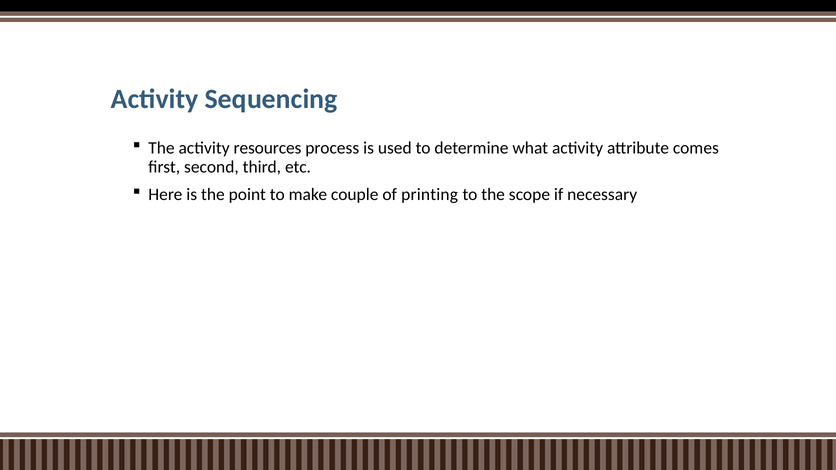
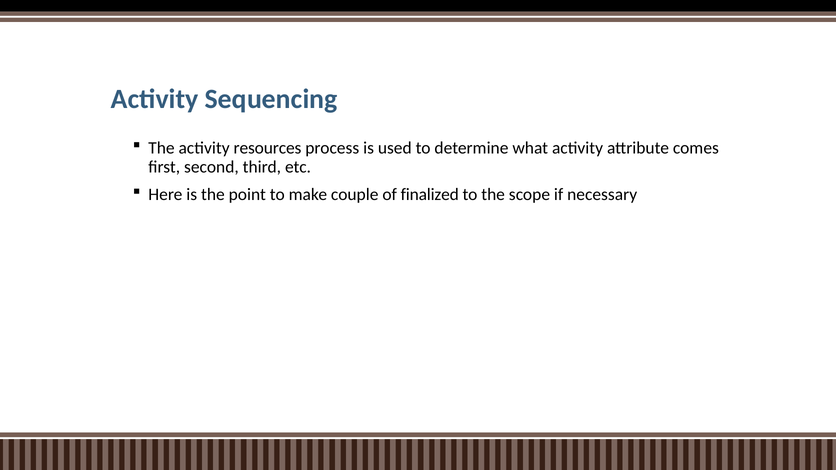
printing: printing -> finalized
